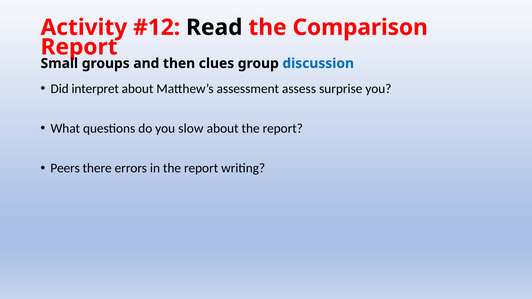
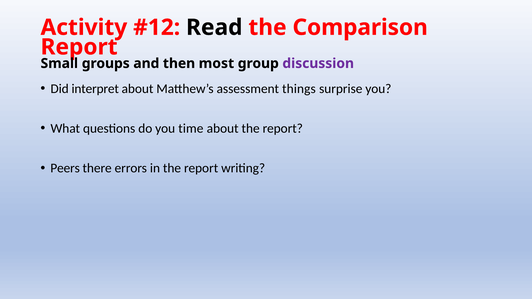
clues: clues -> most
discussion colour: blue -> purple
assess: assess -> things
slow: slow -> time
